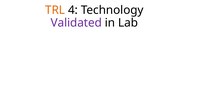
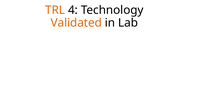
Validated colour: purple -> orange
